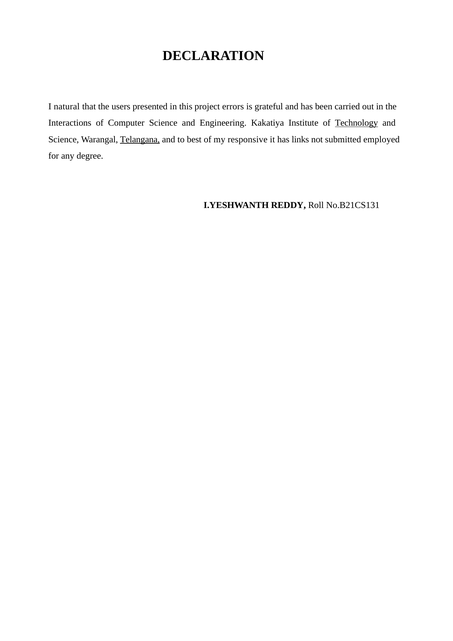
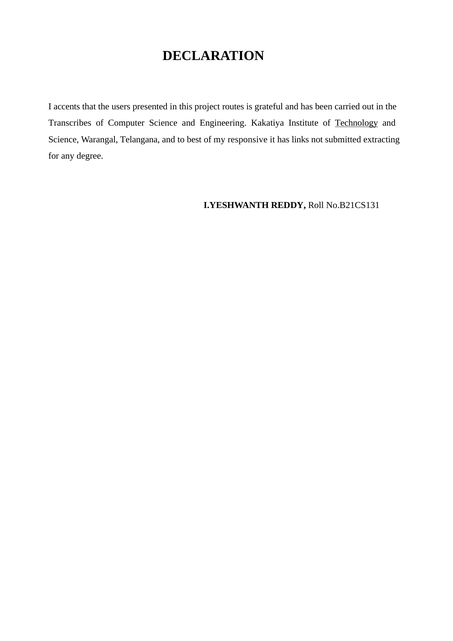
natural: natural -> accents
errors: errors -> routes
Interactions: Interactions -> Transcribes
Telangana underline: present -> none
employed: employed -> extracting
